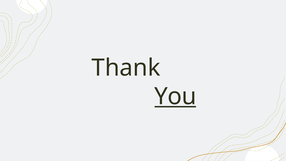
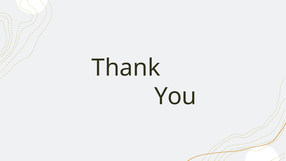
You underline: present -> none
